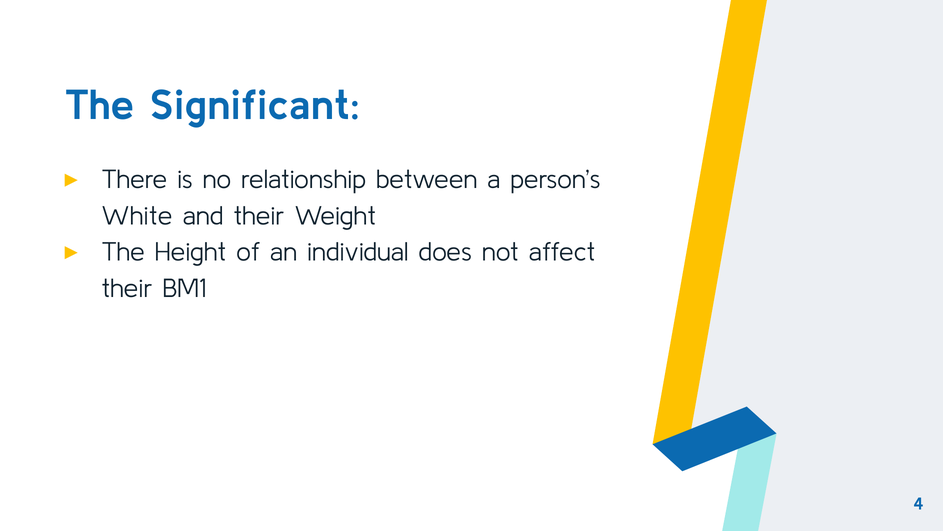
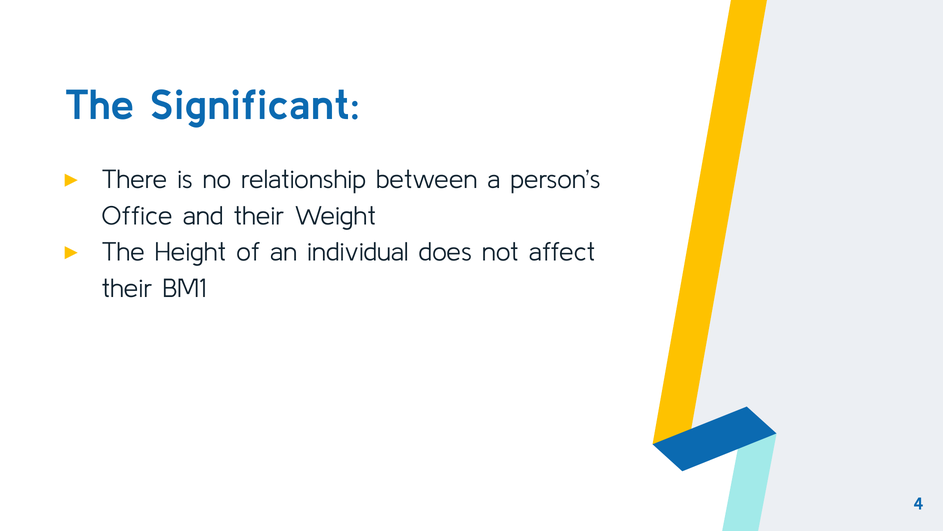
White: White -> Office
